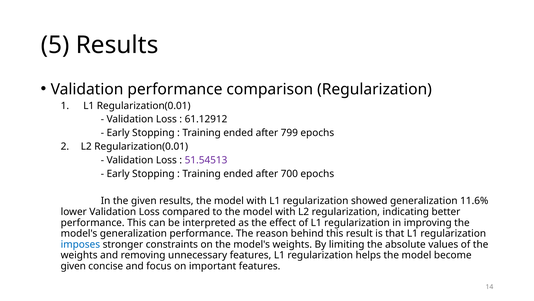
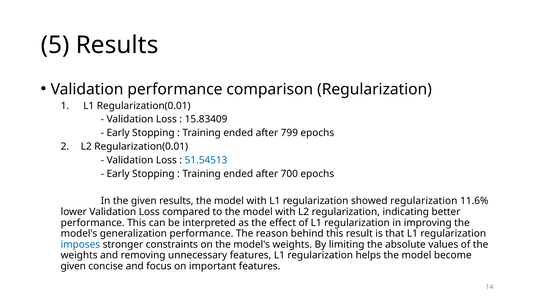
61.12912: 61.12912 -> 15.83409
51.54513 colour: purple -> blue
showed generalization: generalization -> regularization
